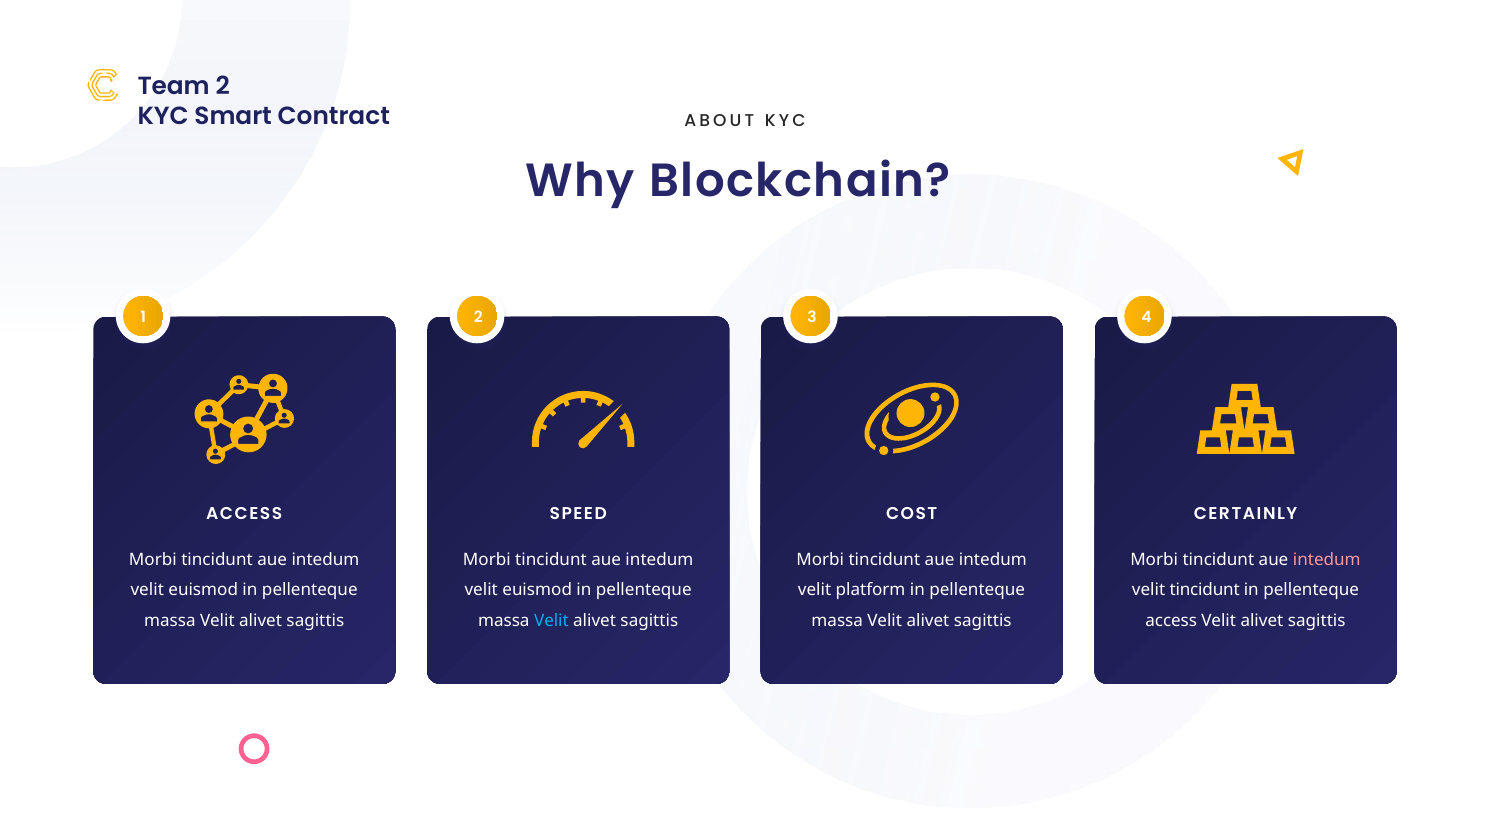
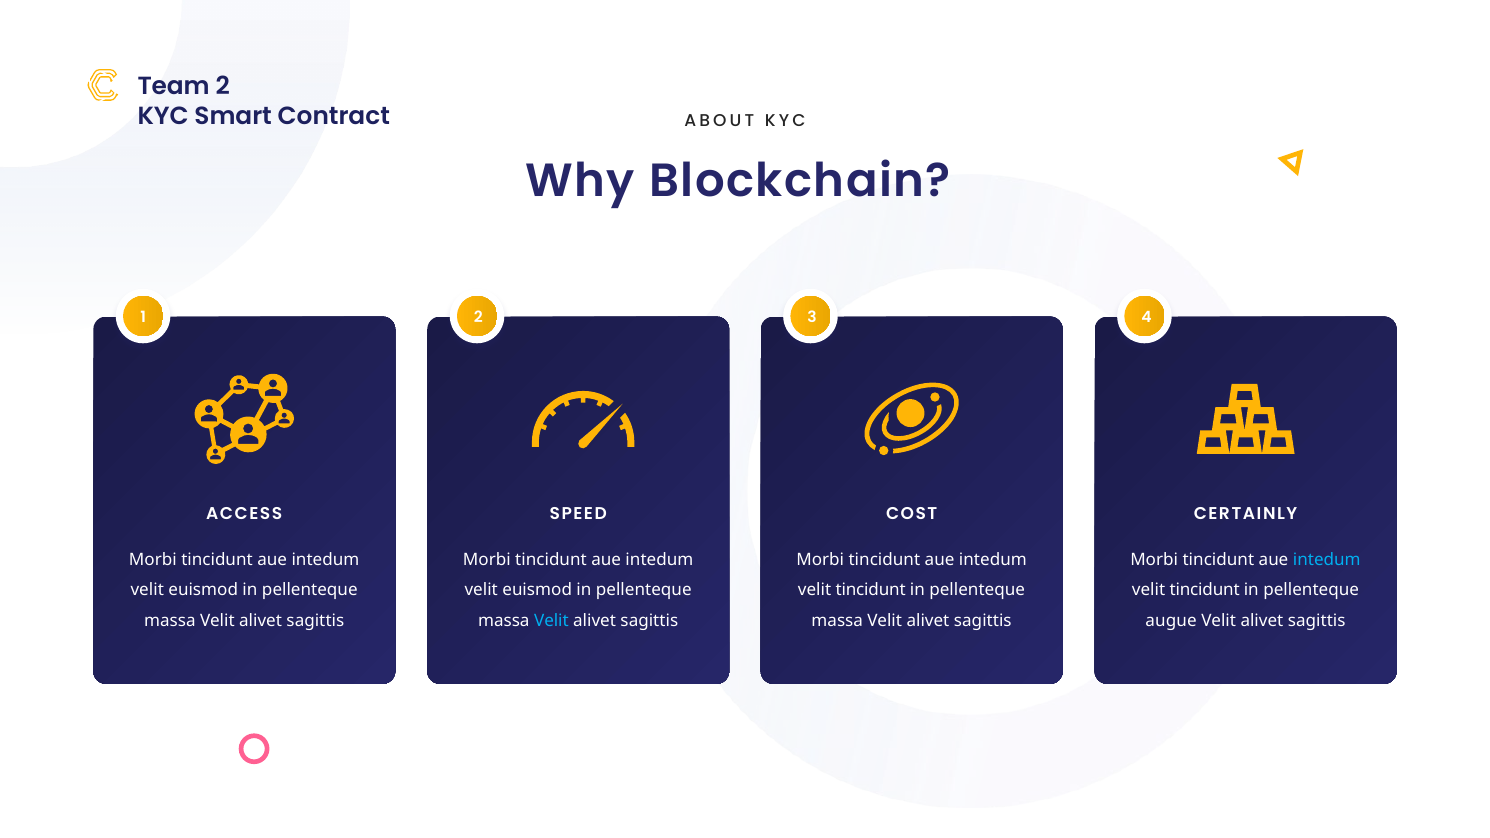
intedum at (1327, 560) colour: pink -> light blue
platform at (871, 590): platform -> tincidunt
access at (1171, 621): access -> augue
